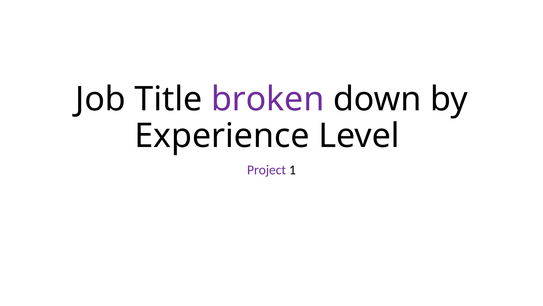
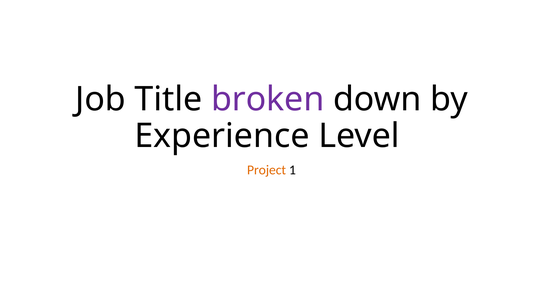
Project colour: purple -> orange
